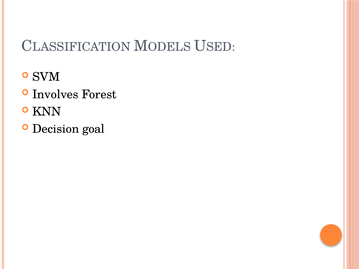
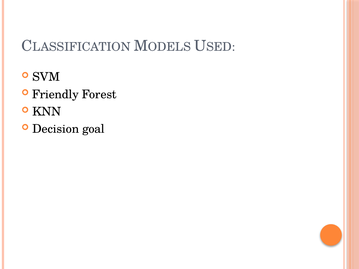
Involves: Involves -> Friendly
